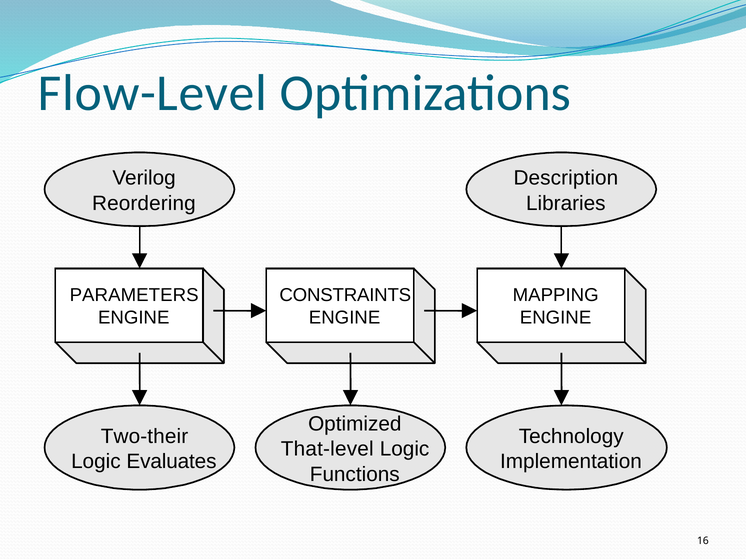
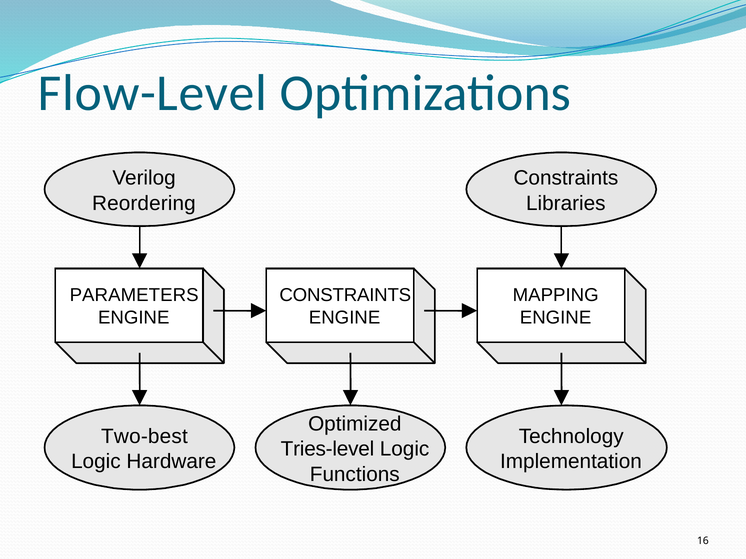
Description at (566, 178): Description -> Constraints
Two-their: Two-their -> Two-best
That-level: That-level -> Tries-level
Evaluates: Evaluates -> Hardware
